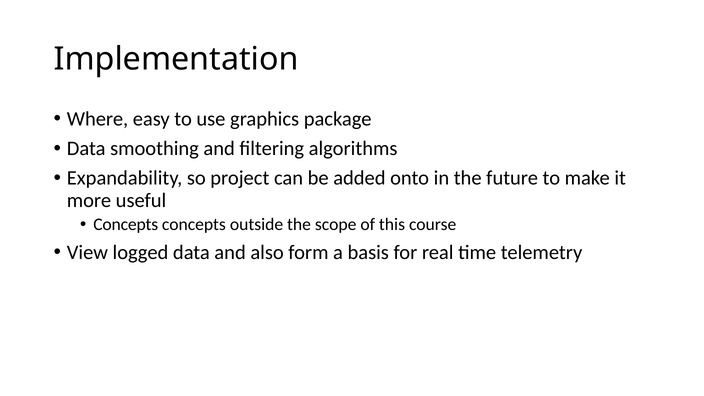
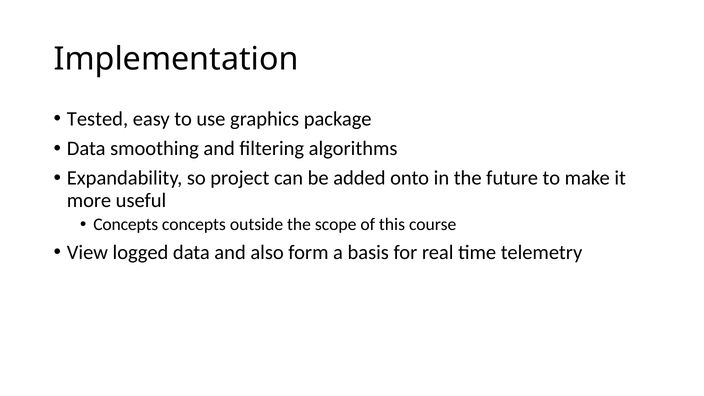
Where: Where -> Tested
